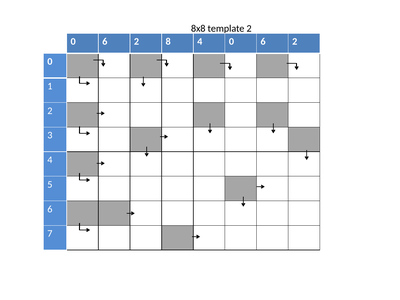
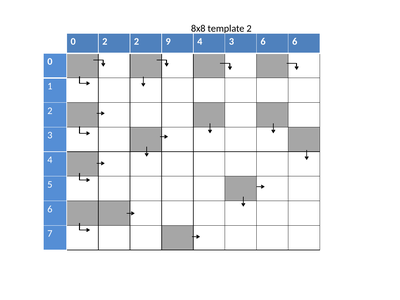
6 at (105, 42): 6 -> 2
8: 8 -> 9
4 0: 0 -> 3
2 at (295, 42): 2 -> 6
